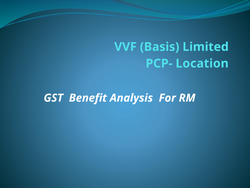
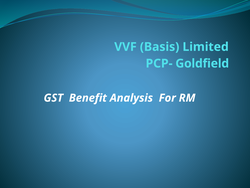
Location: Location -> Goldfield
